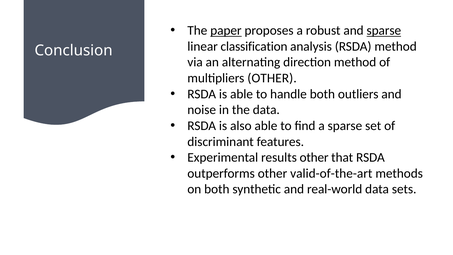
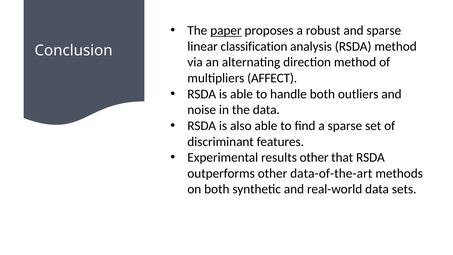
sparse at (384, 31) underline: present -> none
multipliers OTHER: OTHER -> AFFECT
valid-of-the-art: valid-of-the-art -> data-of-the-art
